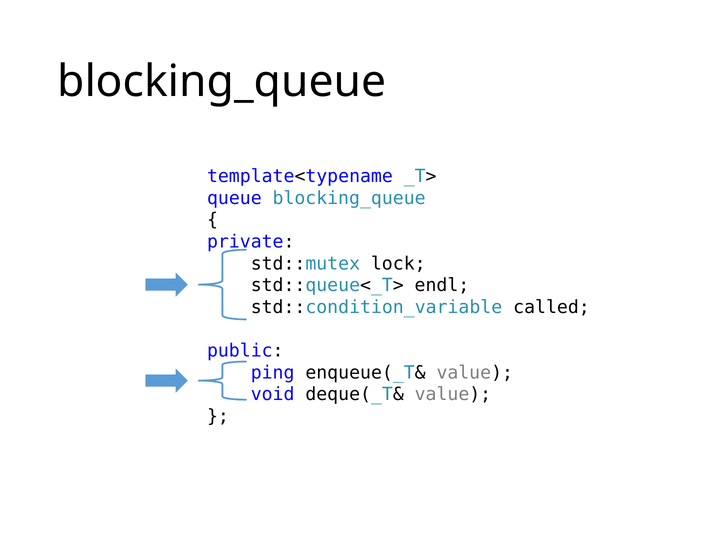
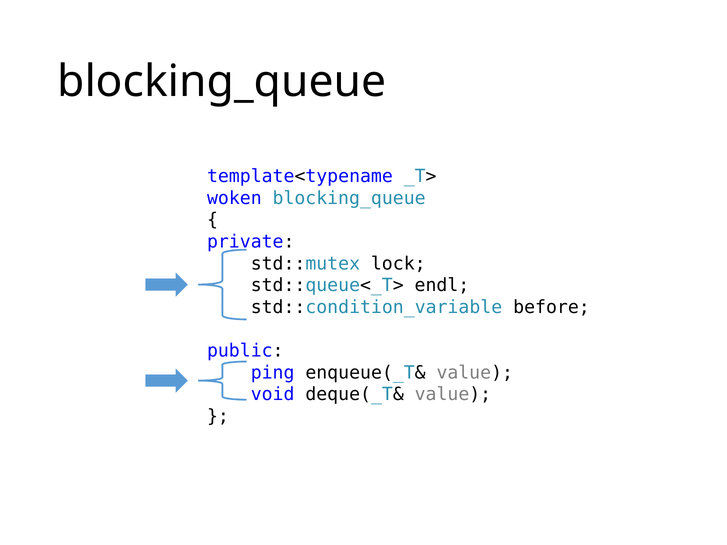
queue: queue -> woken
called: called -> before
